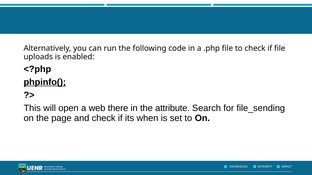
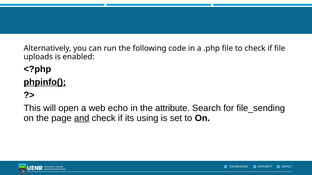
there: there -> echo
and underline: none -> present
when: when -> using
